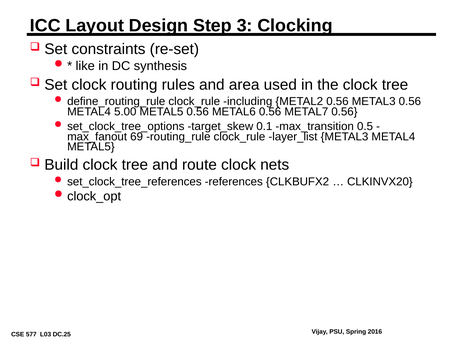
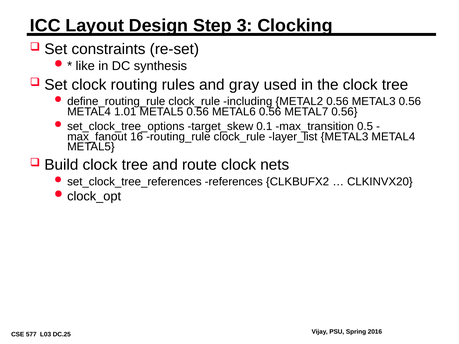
area: area -> gray
5.00: 5.00 -> 1.01
69: 69 -> 16
